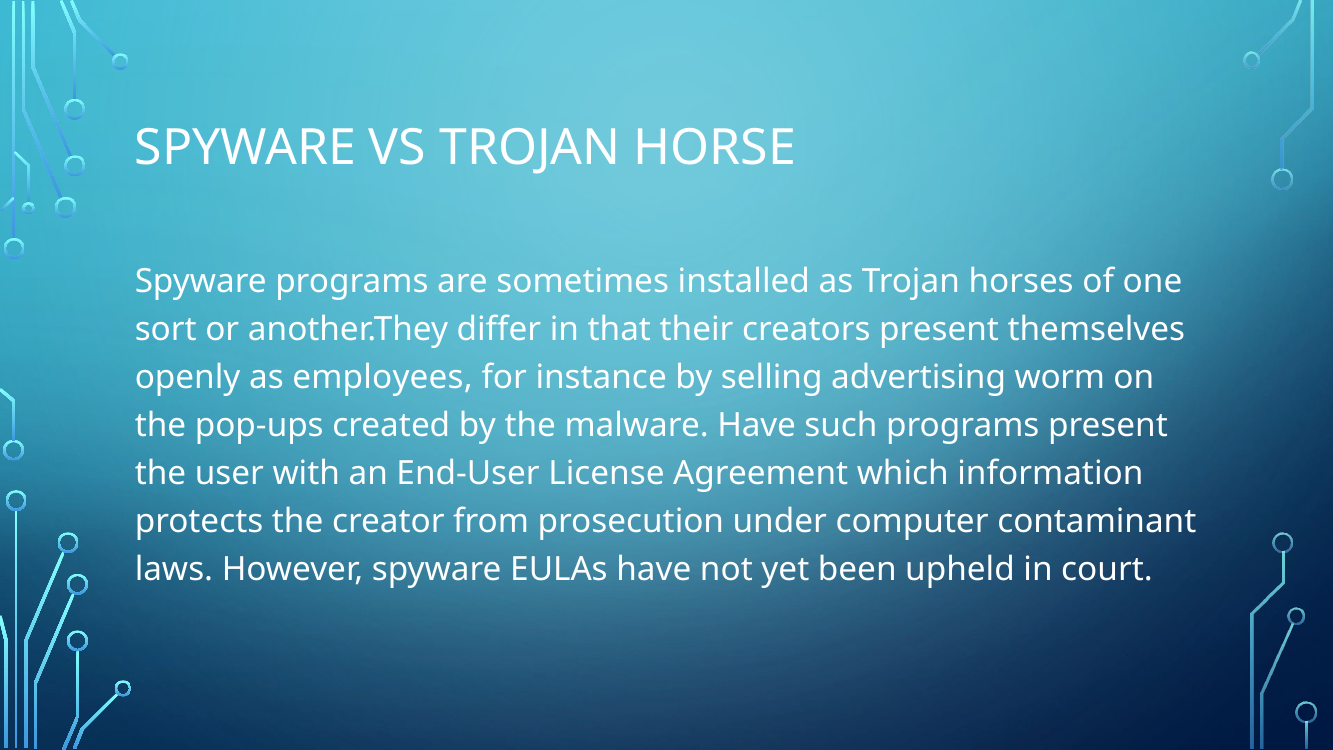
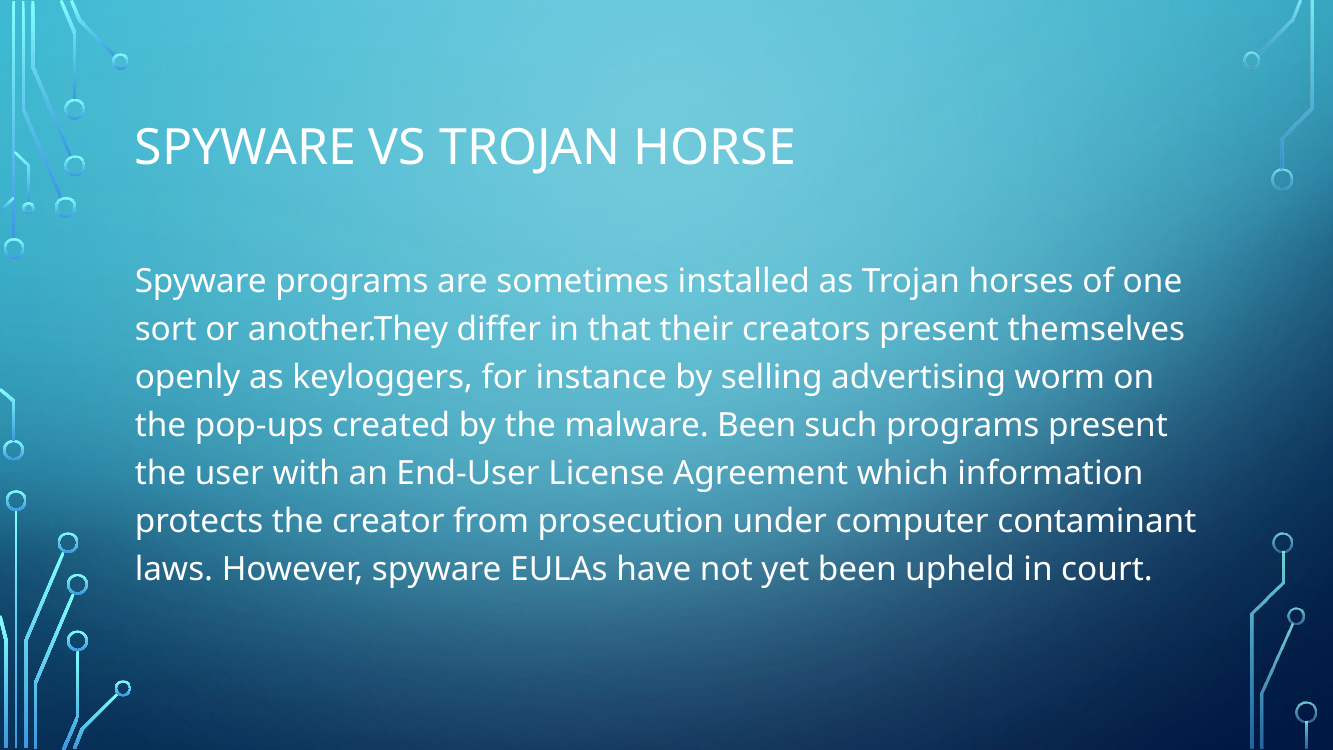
employees: employees -> keyloggers
malware Have: Have -> Been
